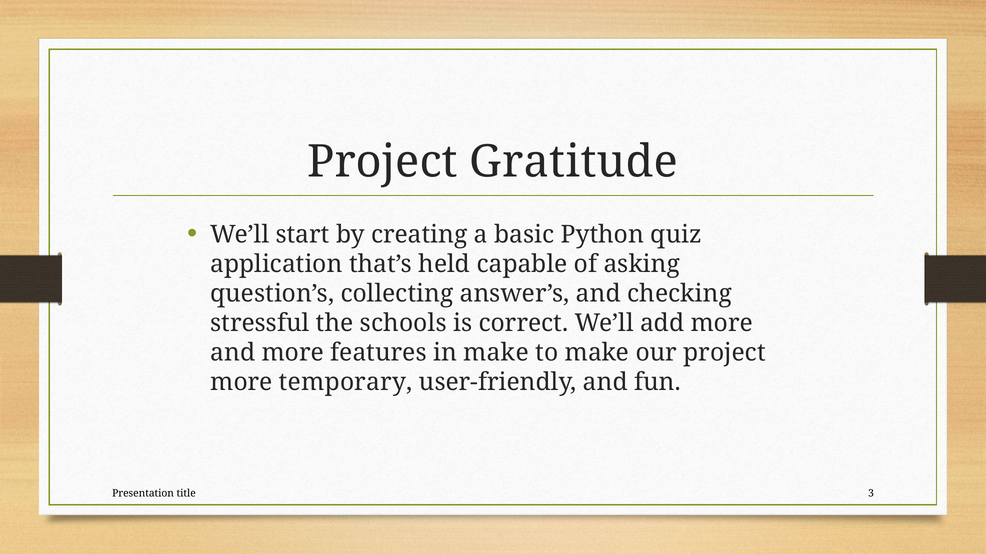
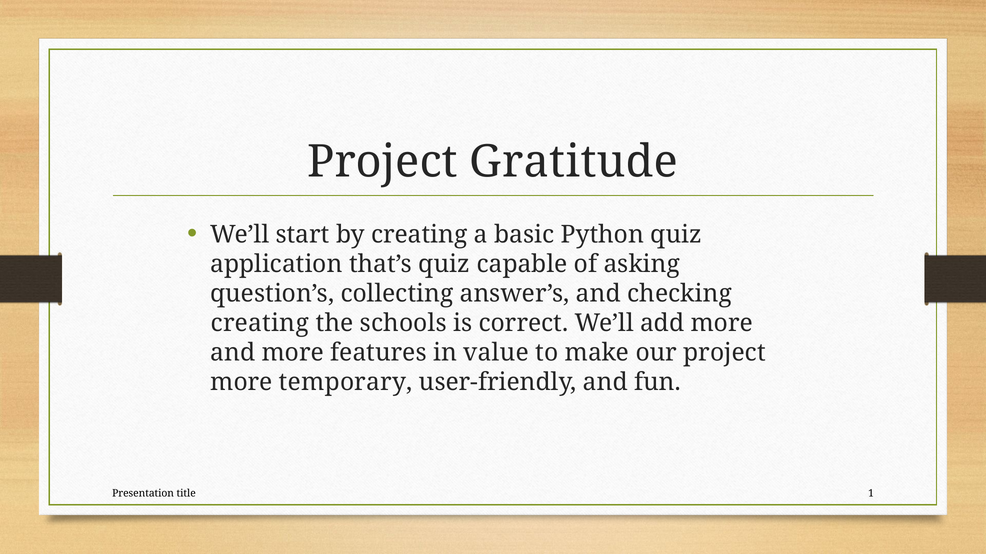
that’s held: held -> quiz
stressful at (260, 323): stressful -> creating
in make: make -> value
3: 3 -> 1
